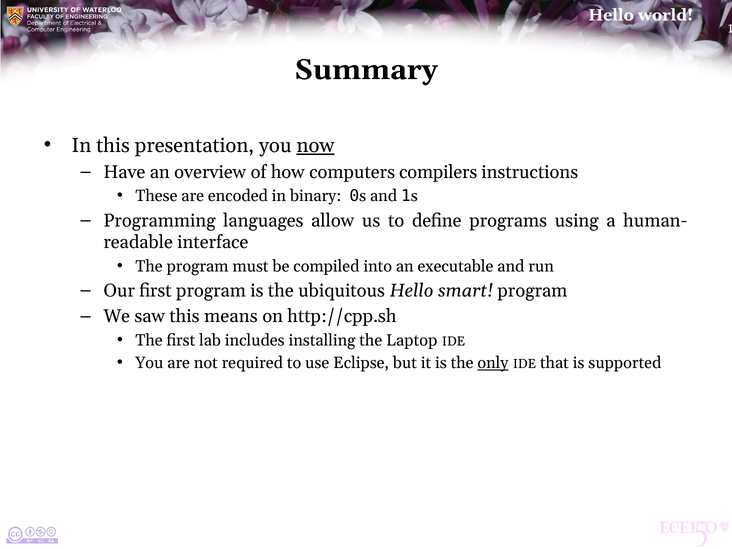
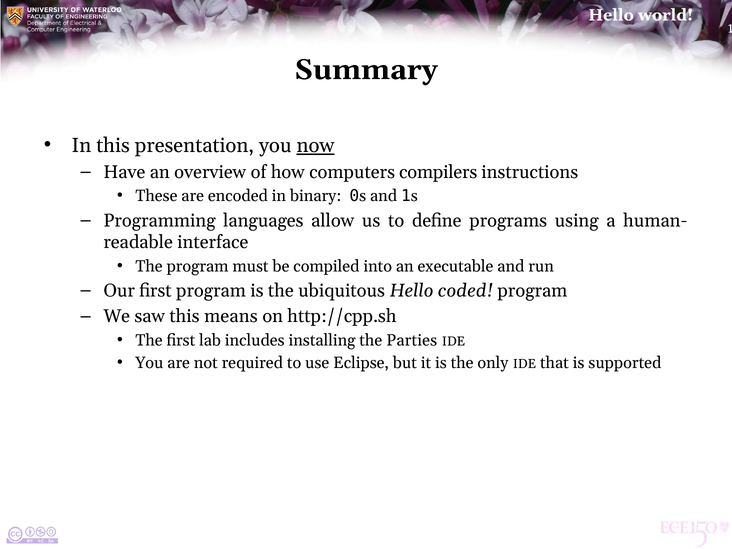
smart: smart -> coded
Laptop: Laptop -> Parties
only underline: present -> none
